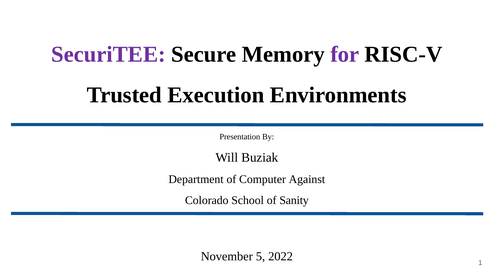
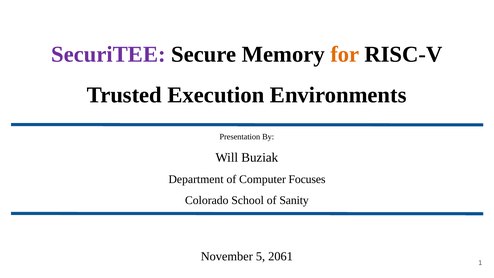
for colour: purple -> orange
Against: Against -> Focuses
2022: 2022 -> 2061
